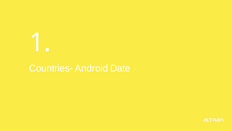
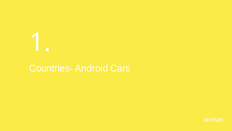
Date: Date -> Cars
